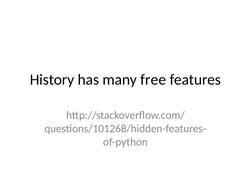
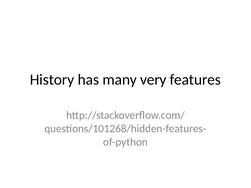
free: free -> very
